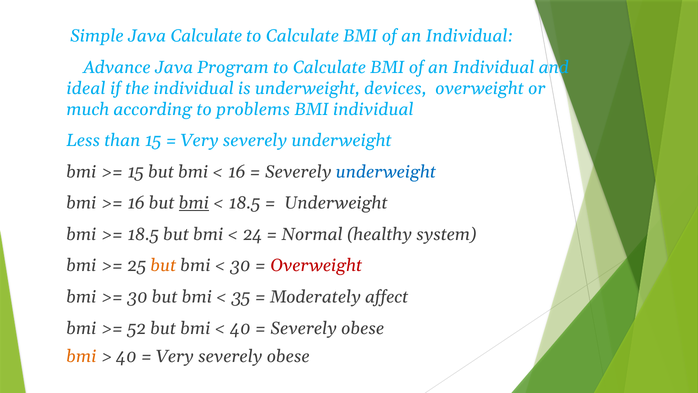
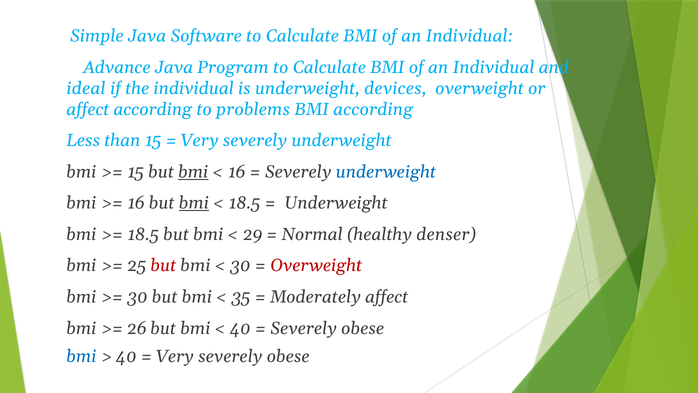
Java Calculate: Calculate -> Software
much at (88, 109): much -> affect
BMI individual: individual -> according
bmi at (193, 172) underline: none -> present
24: 24 -> 29
system: system -> denser
but at (163, 265) colour: orange -> red
52: 52 -> 26
bmi at (81, 356) colour: orange -> blue
